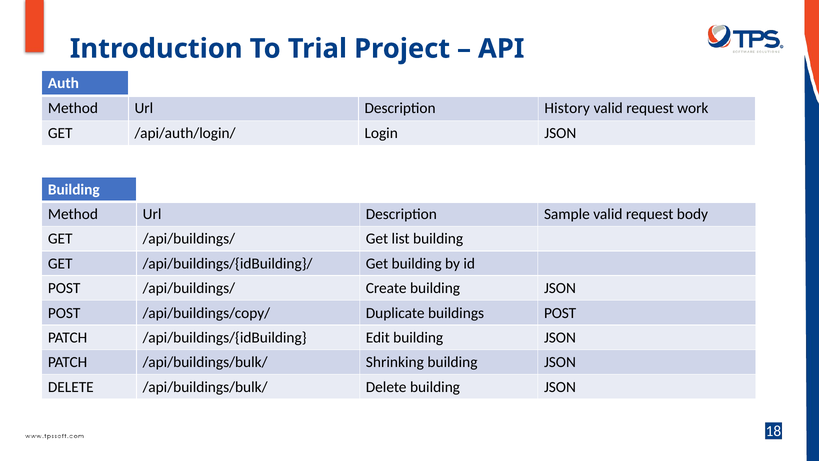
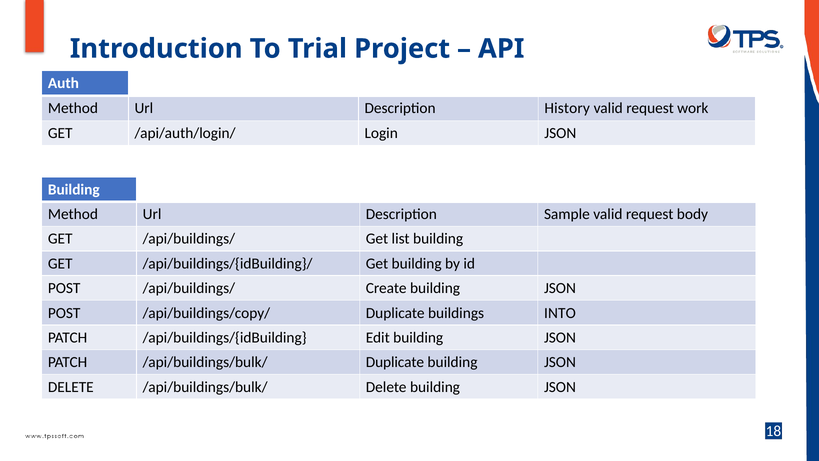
buildings POST: POST -> INTO
/api/buildings/bulk/ Shrinking: Shrinking -> Duplicate
